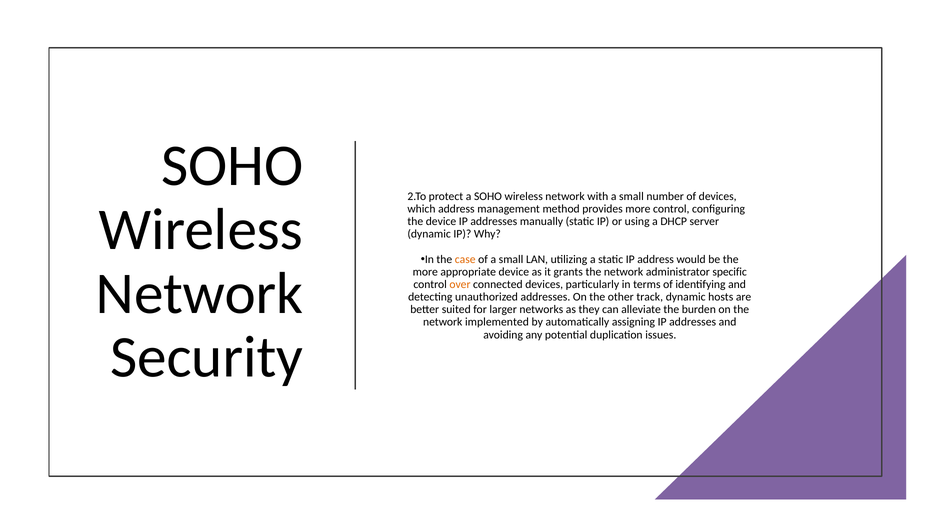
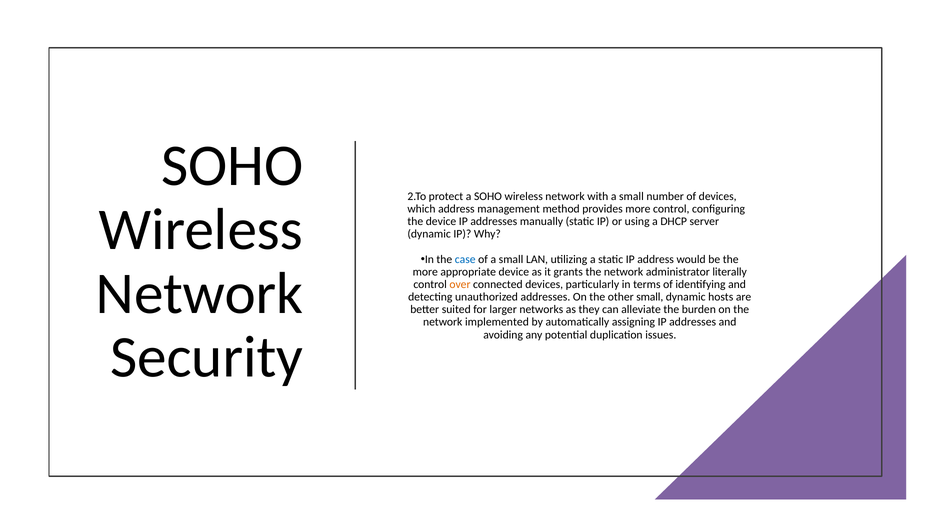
case colour: orange -> blue
specific: specific -> literally
other track: track -> small
